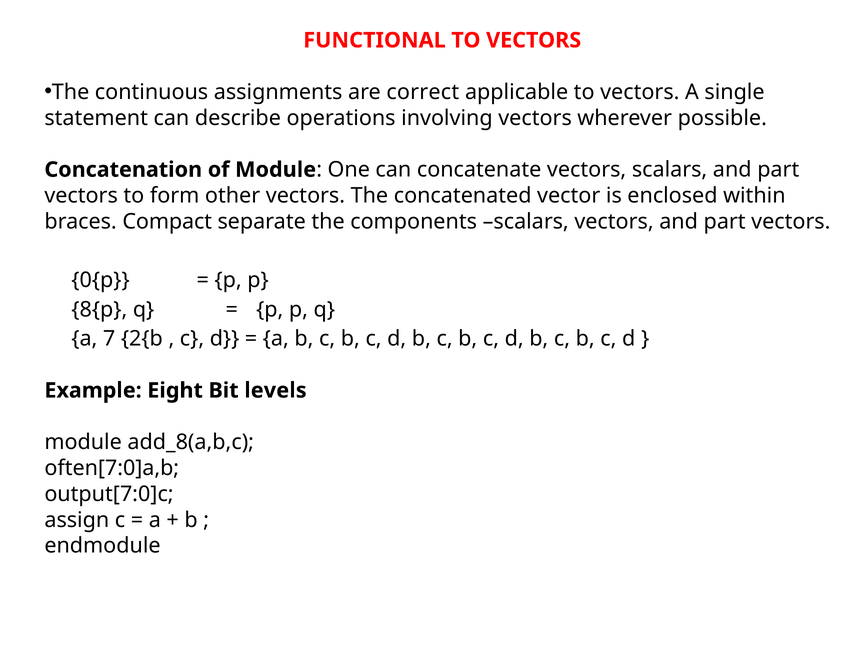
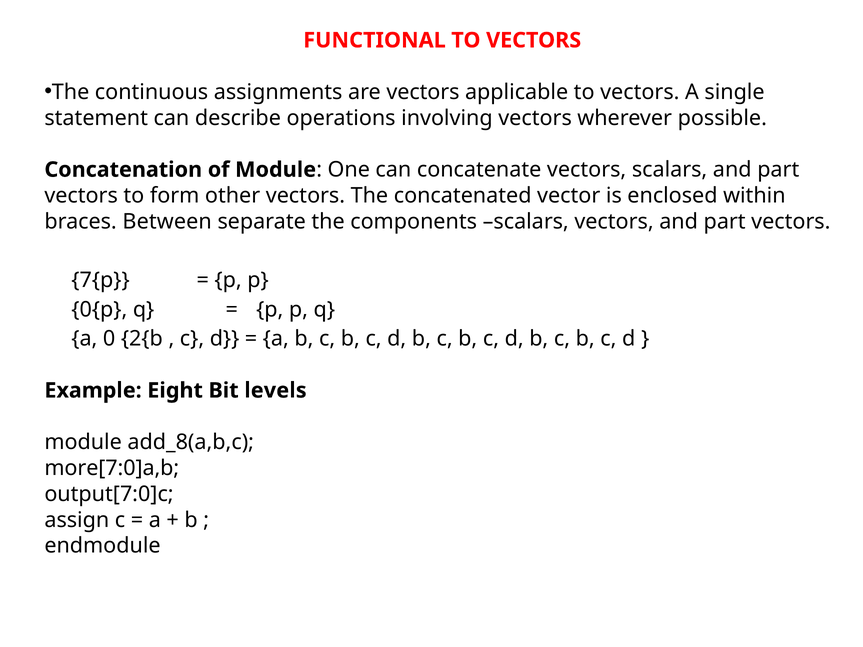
are correct: correct -> vectors
Compact: Compact -> Between
0{p: 0{p -> 7{p
8{p: 8{p -> 0{p
7: 7 -> 0
often[7:0]a,b: often[7:0]a,b -> more[7:0]a,b
